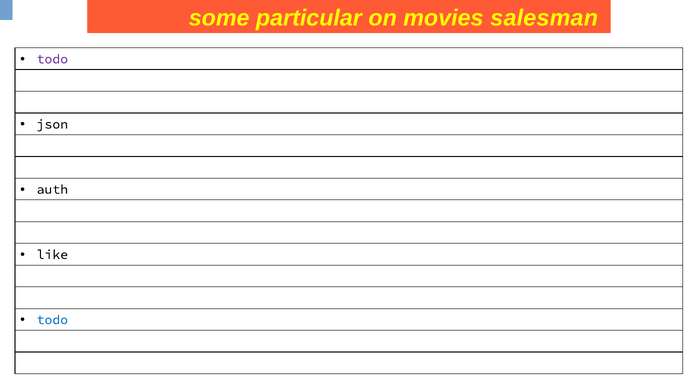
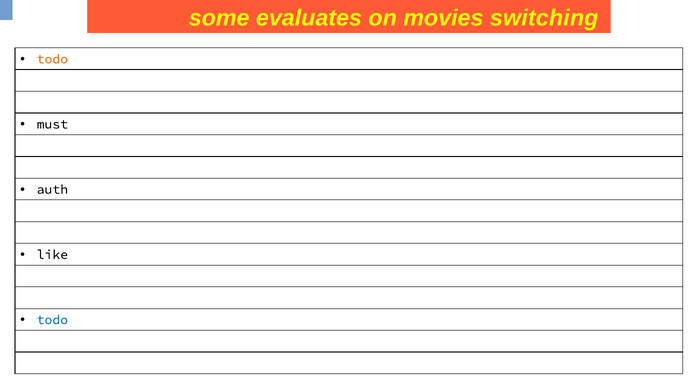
particular: particular -> evaluates
salesman: salesman -> switching
todo at (52, 59) colour: purple -> orange
json: json -> must
